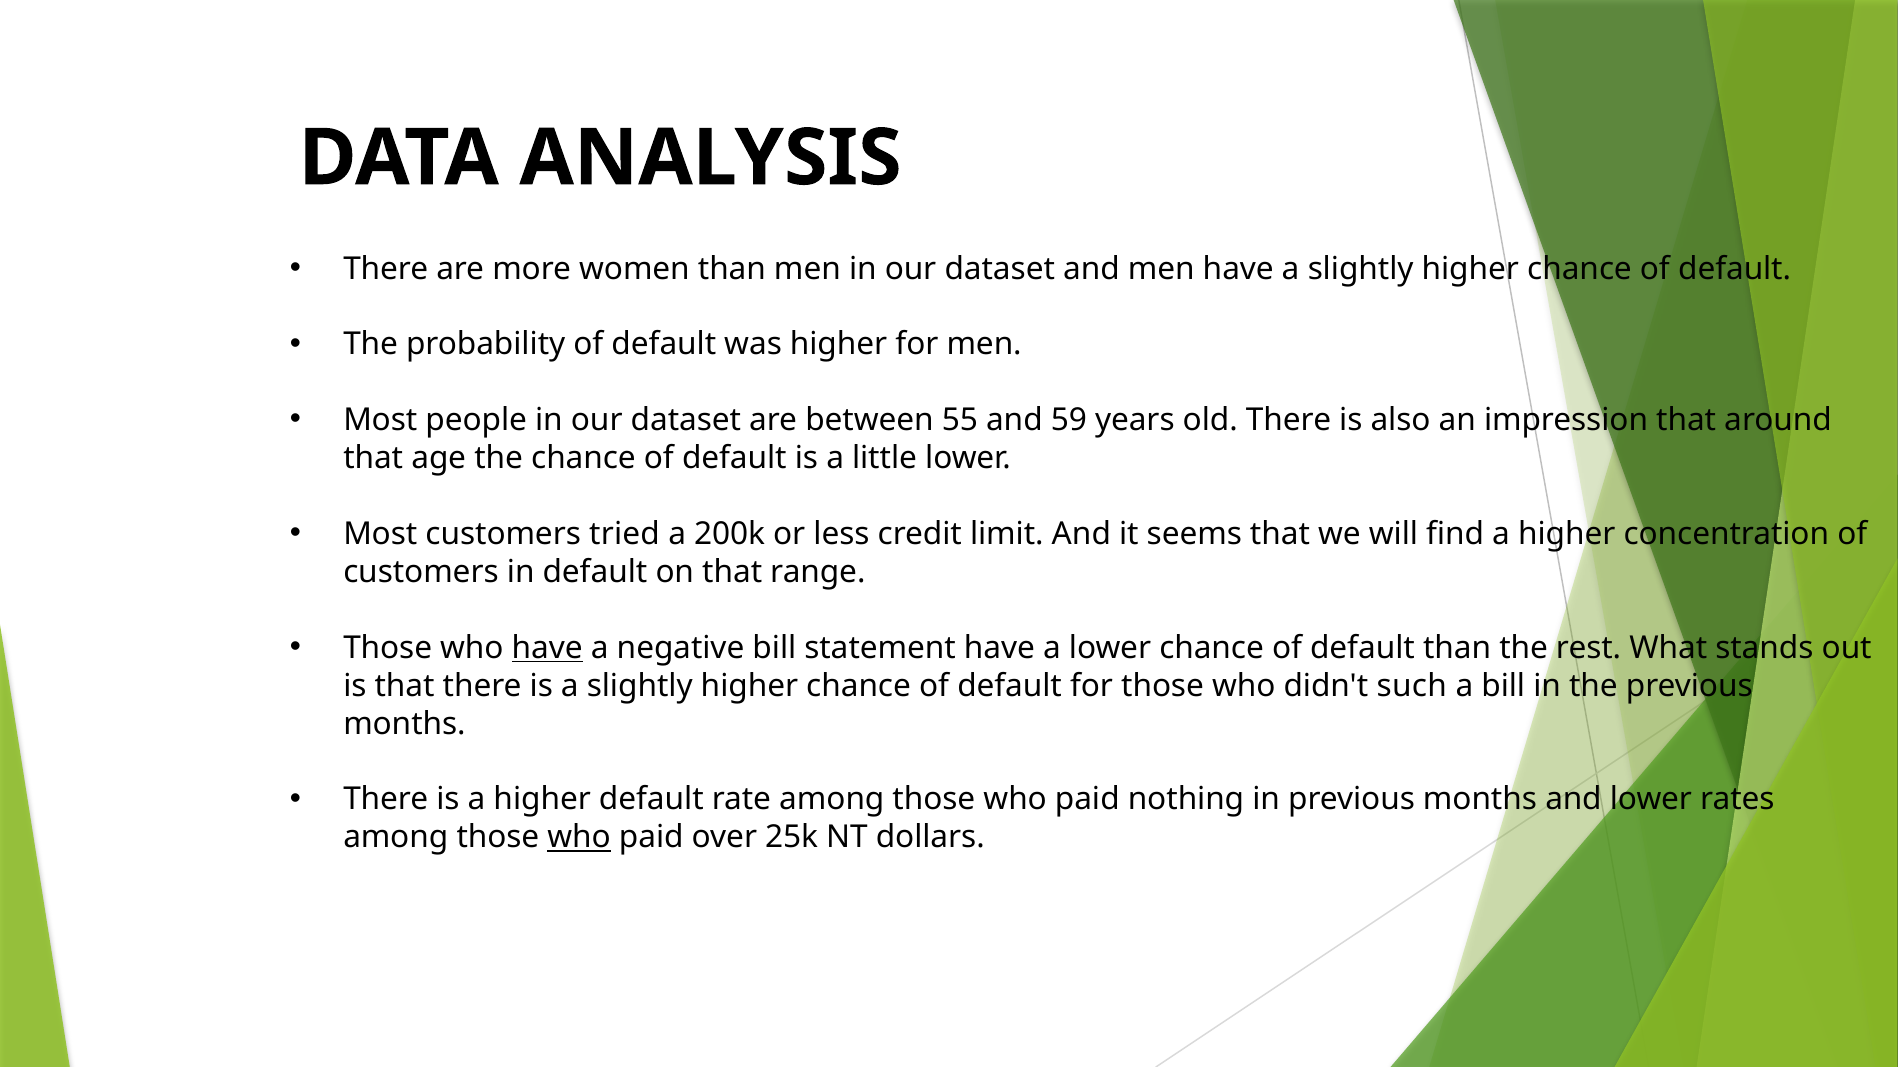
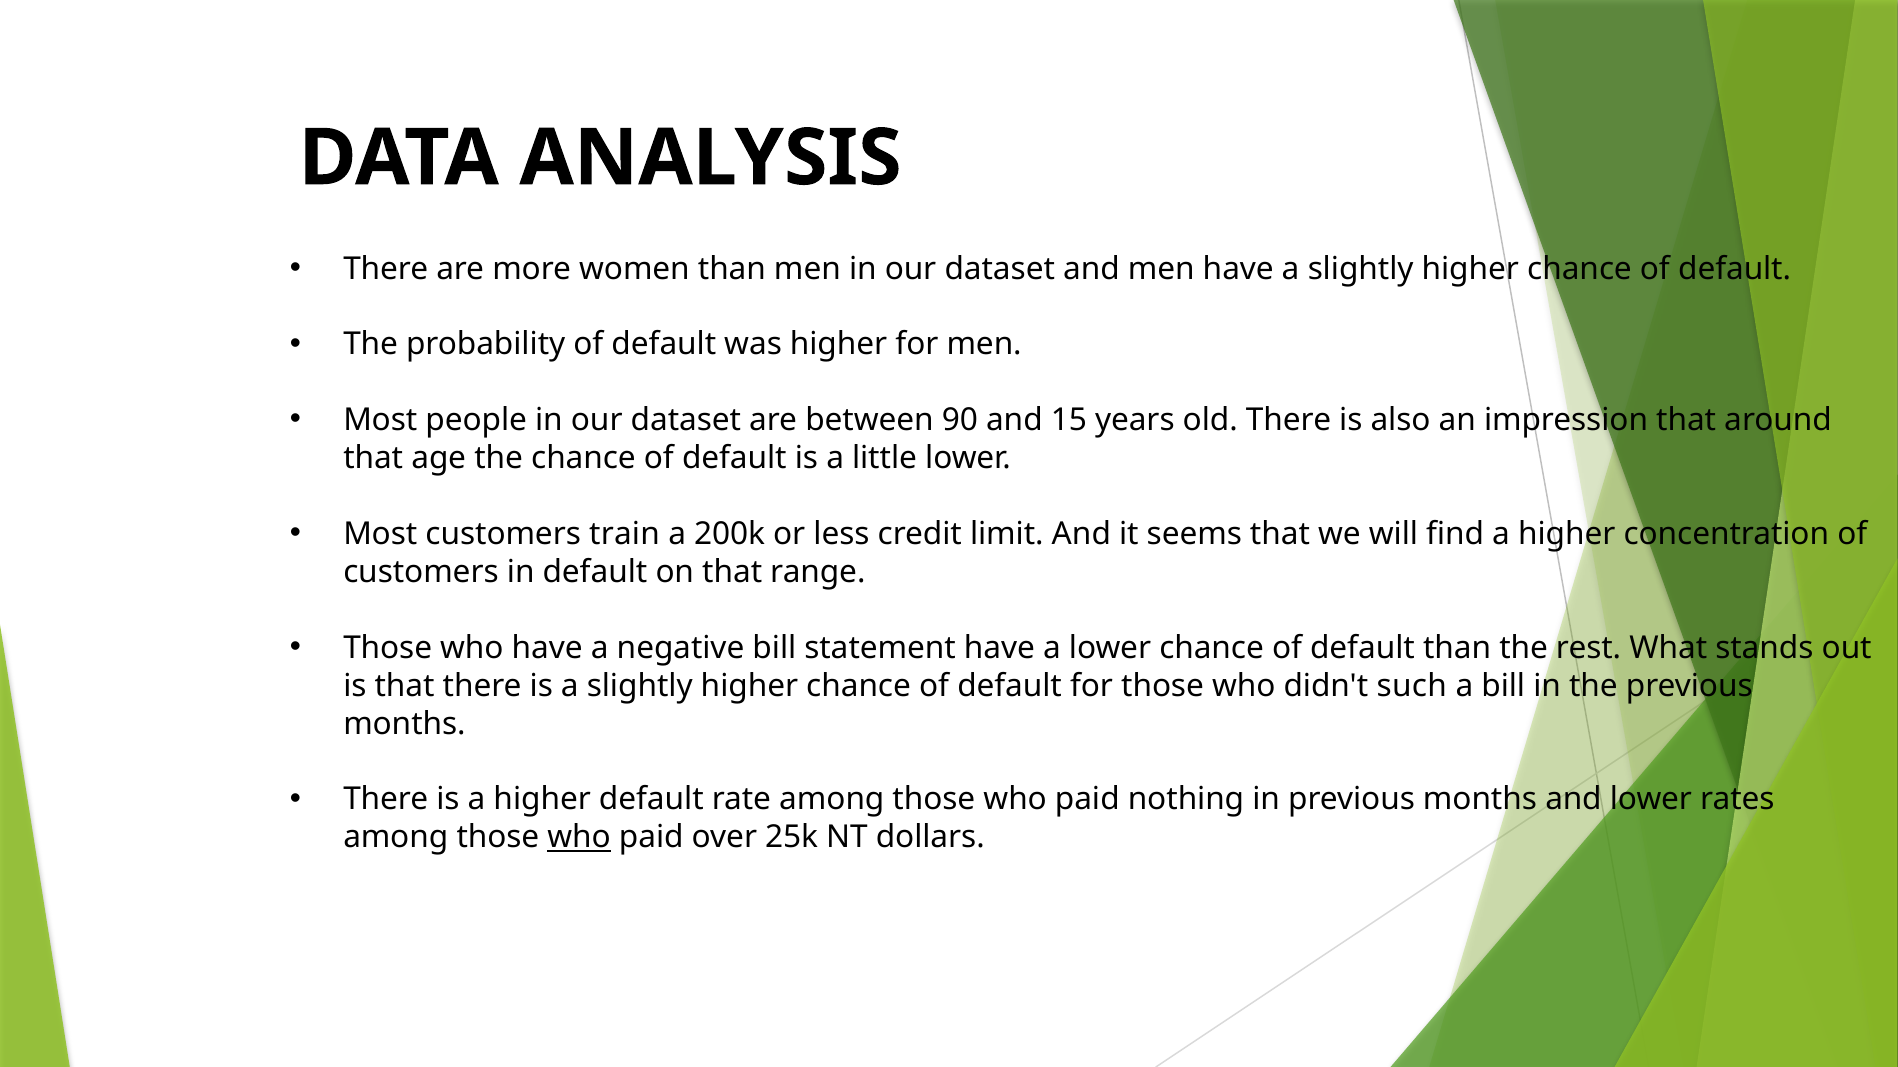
55: 55 -> 90
59: 59 -> 15
tried: tried -> train
have at (547, 648) underline: present -> none
